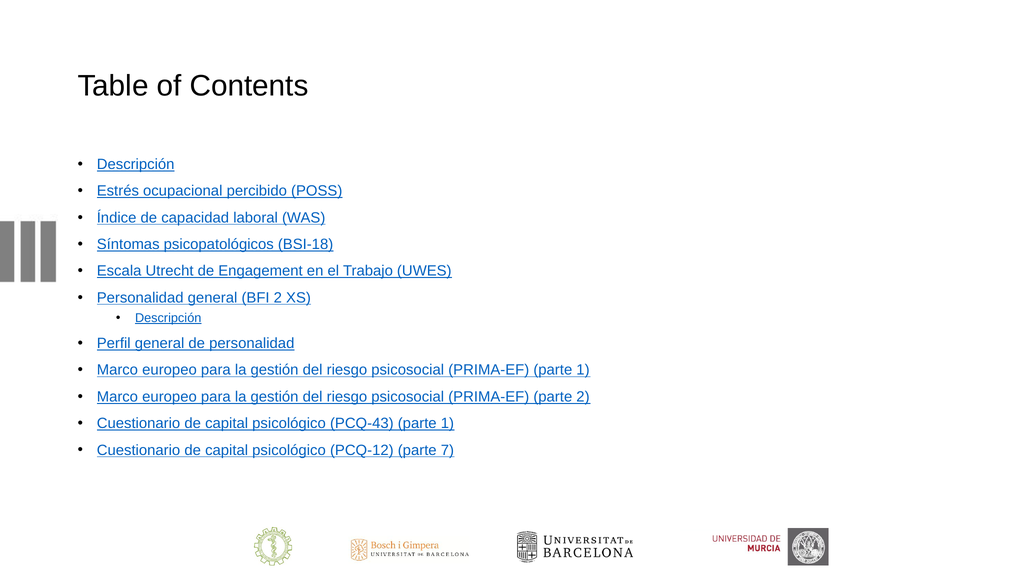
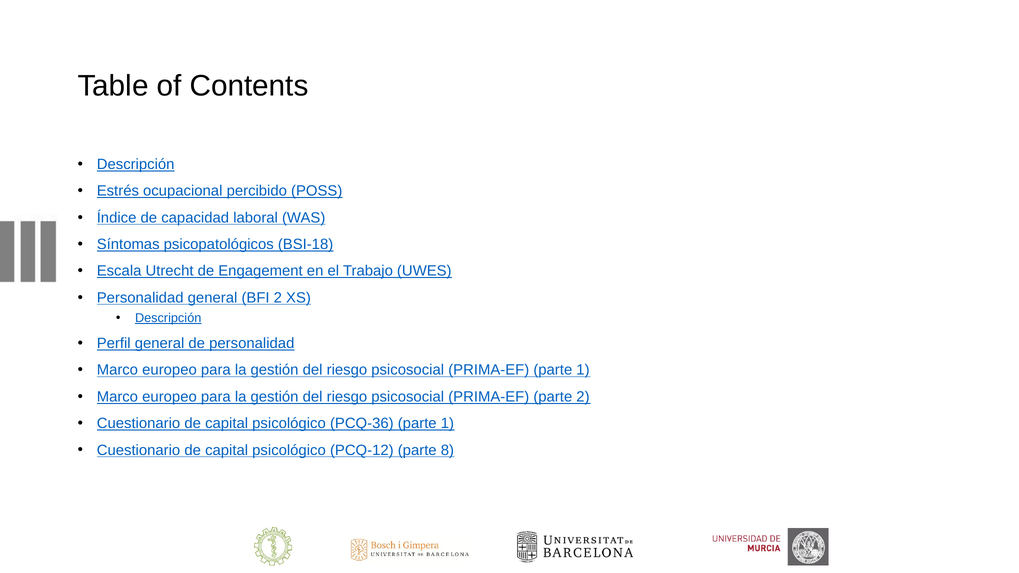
PCQ-43: PCQ-43 -> PCQ-36
7: 7 -> 8
